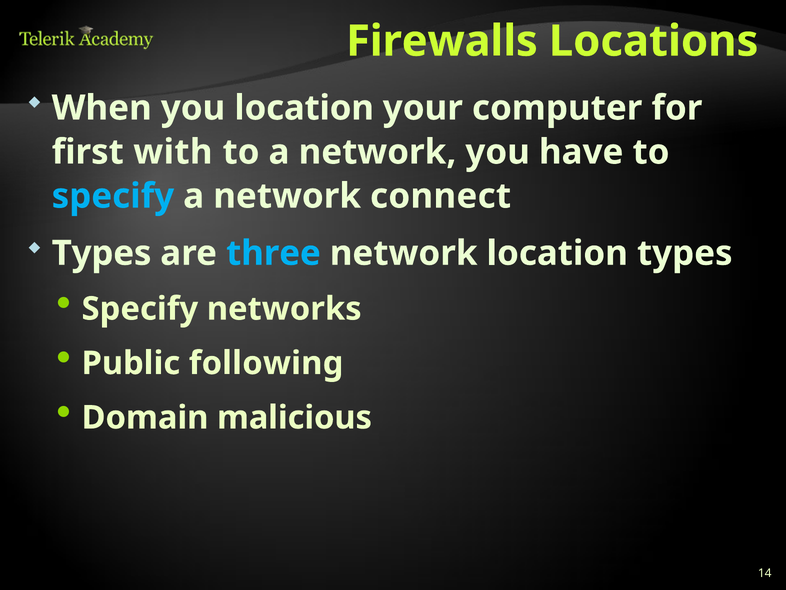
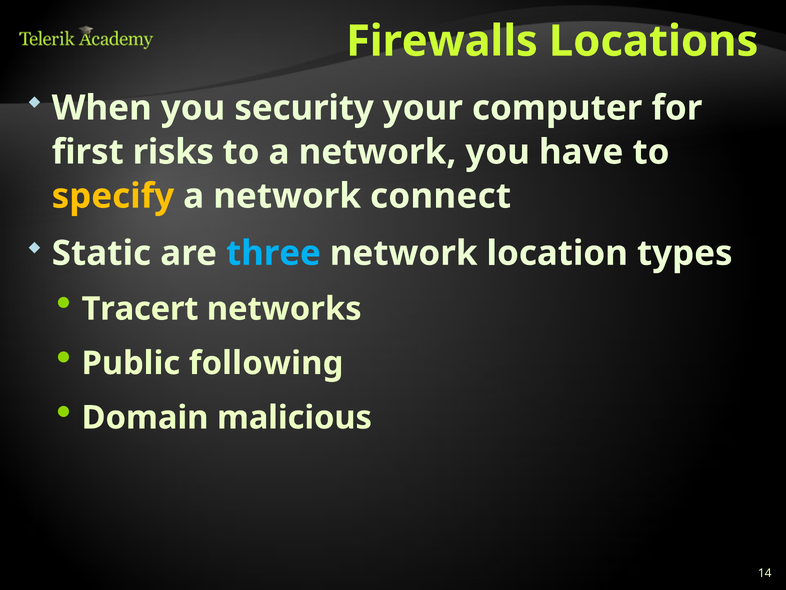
you location: location -> security
with: with -> risks
specify at (113, 196) colour: light blue -> yellow
Types at (102, 253): Types -> Static
Specify at (140, 309): Specify -> Tracert
